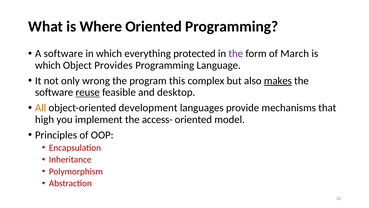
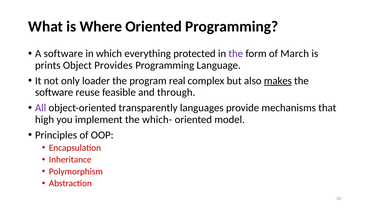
which at (48, 65): which -> prints
wrong: wrong -> loader
this: this -> real
reuse underline: present -> none
desktop: desktop -> through
All colour: orange -> purple
development: development -> transparently
access-: access- -> which-
